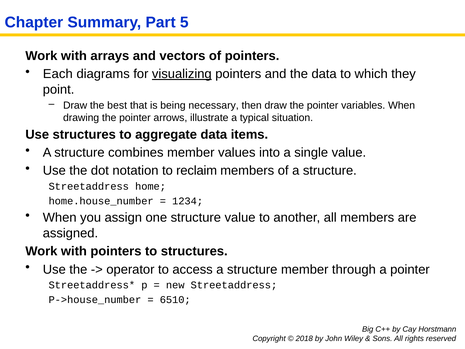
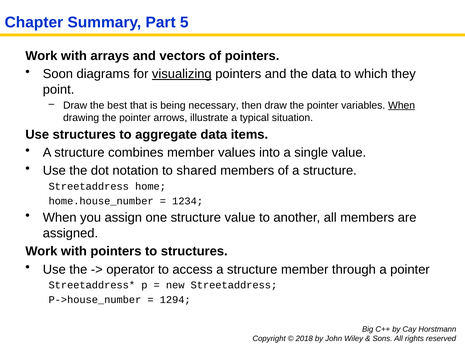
Each: Each -> Soon
When at (402, 105) underline: none -> present
reclaim: reclaim -> shared
6510: 6510 -> 1294
